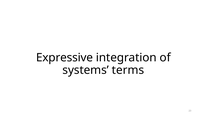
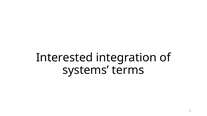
Expressive: Expressive -> Interested
